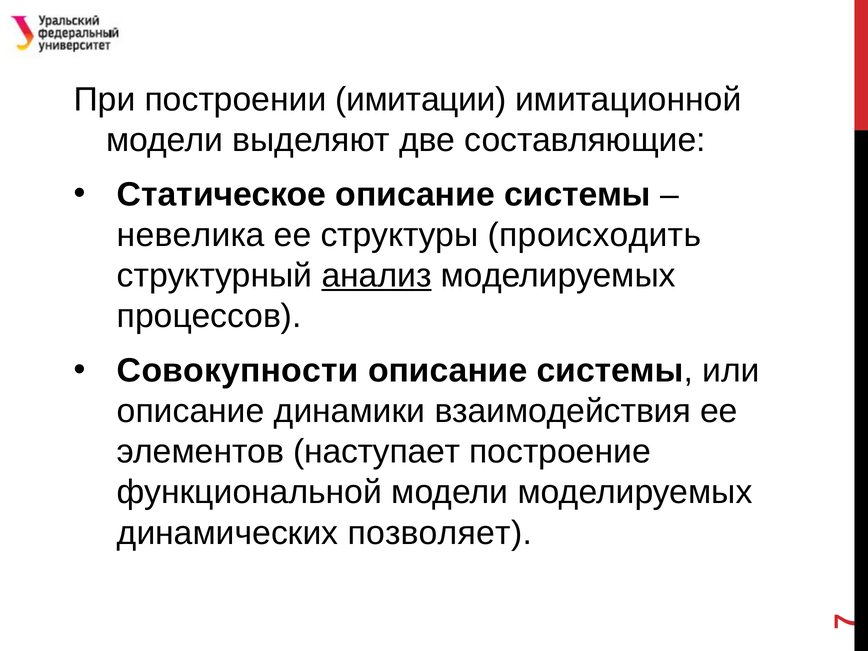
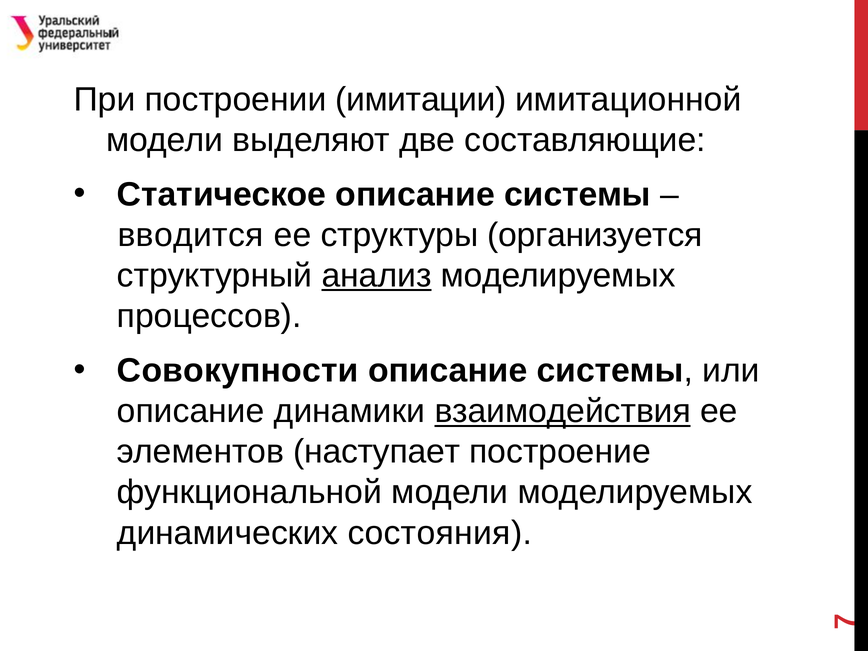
невелика: невелика -> вводится
происходить: происходить -> организуется
взаимодействия underline: none -> present
позволяет: позволяет -> состояния
